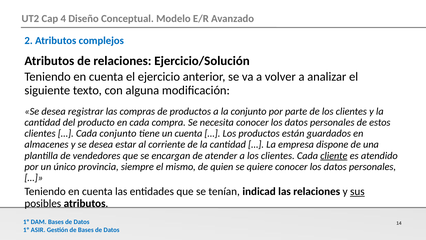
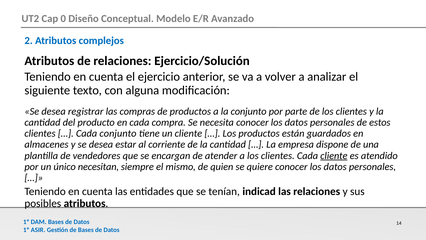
4: 4 -> 0
un cuenta: cuenta -> cliente
provincia: provincia -> necesitan
sus underline: present -> none
